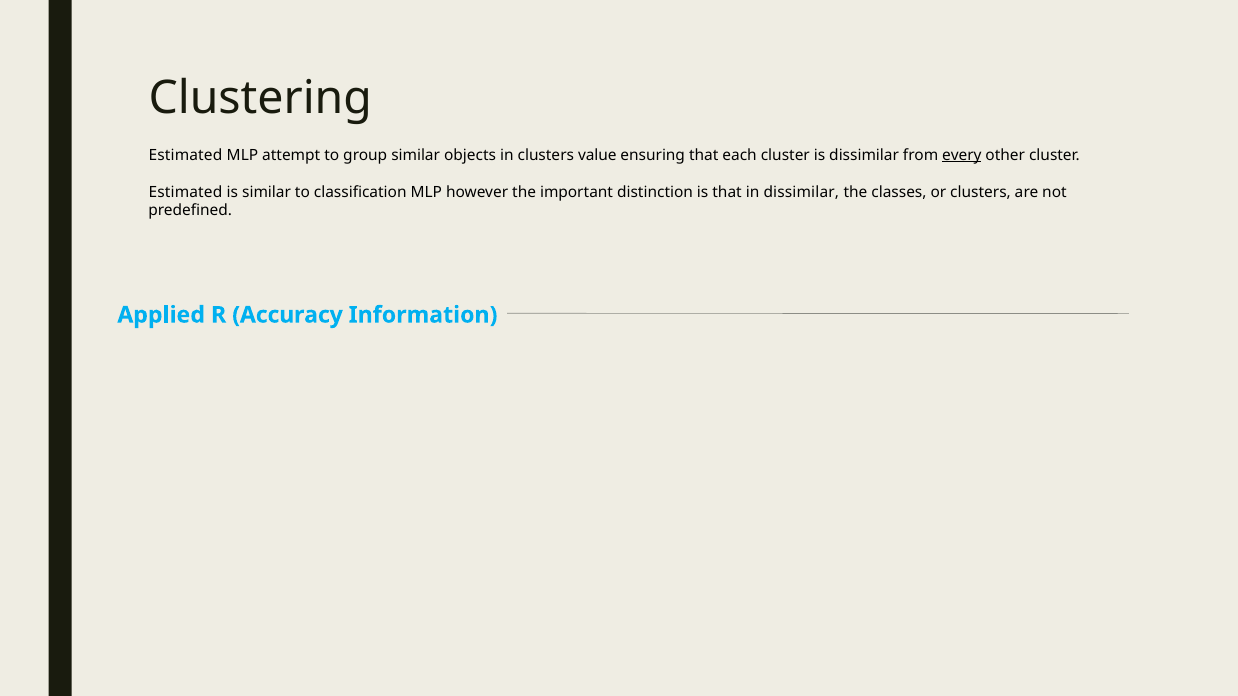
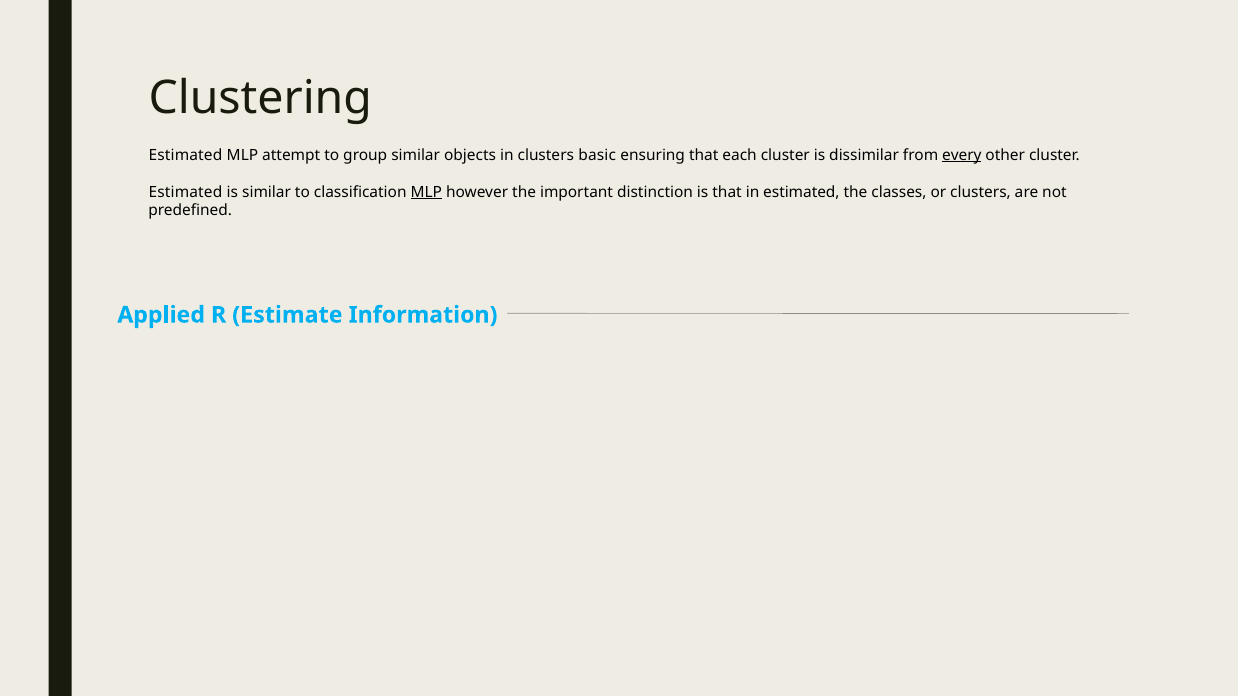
value: value -> basic
MLP at (426, 192) underline: none -> present
in dissimilar: dissimilar -> estimated
Accuracy: Accuracy -> Estimate
